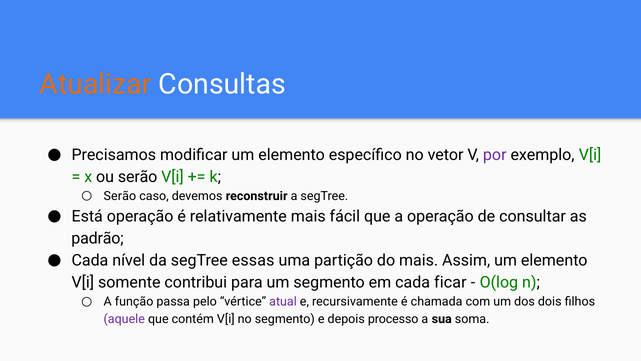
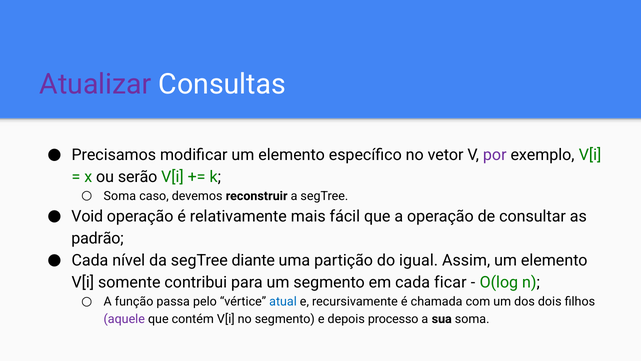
Atualizar colour: orange -> purple
Serão at (120, 196): Serão -> Soma
Está: Está -> Void
essas: essas -> diante
do mais: mais -> igual
atual colour: purple -> blue
